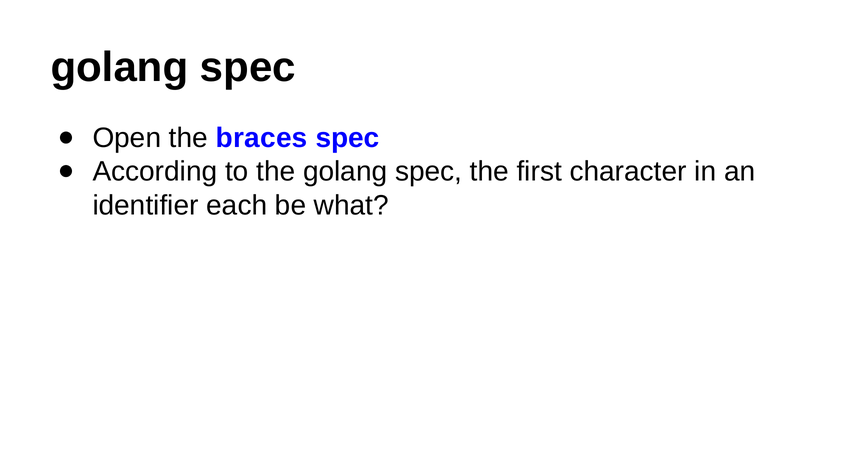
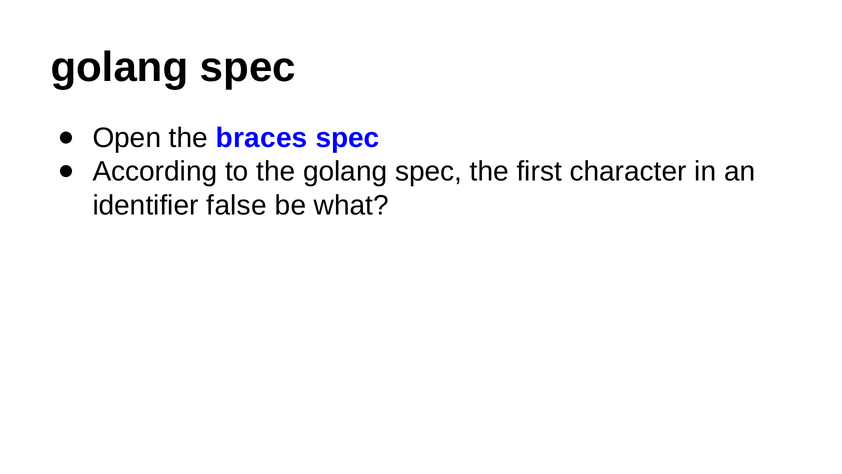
each: each -> false
